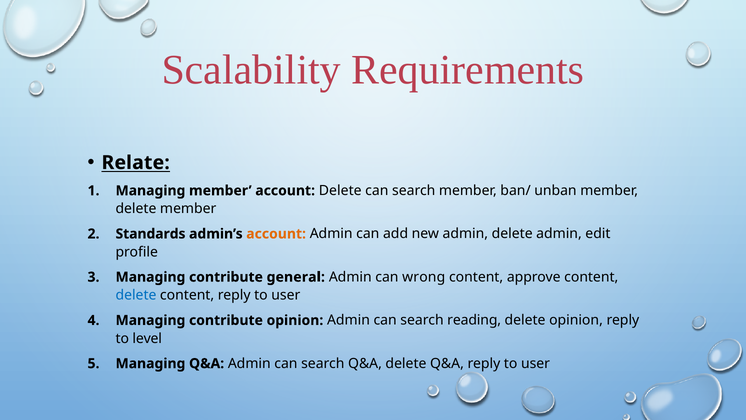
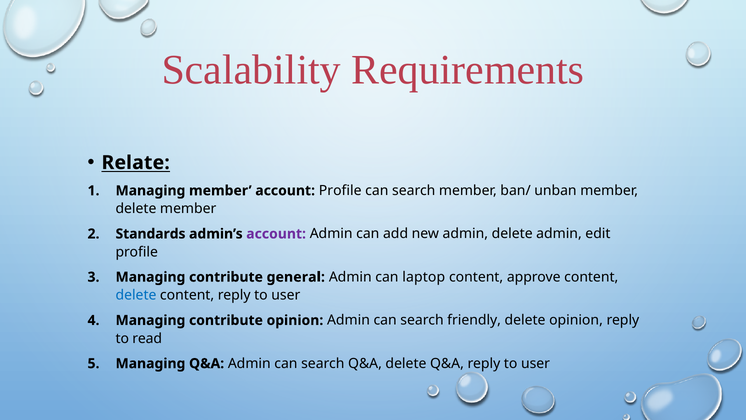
account Delete: Delete -> Profile
account at (276, 234) colour: orange -> purple
wrong: wrong -> laptop
reading: reading -> friendly
level: level -> read
